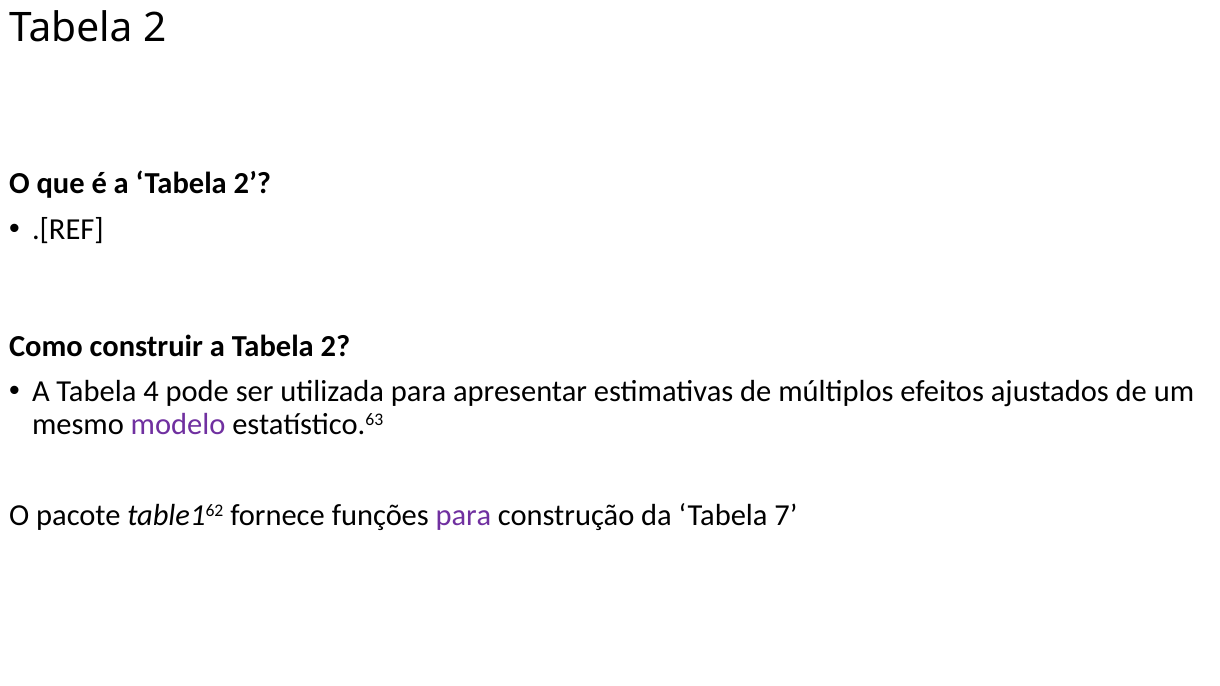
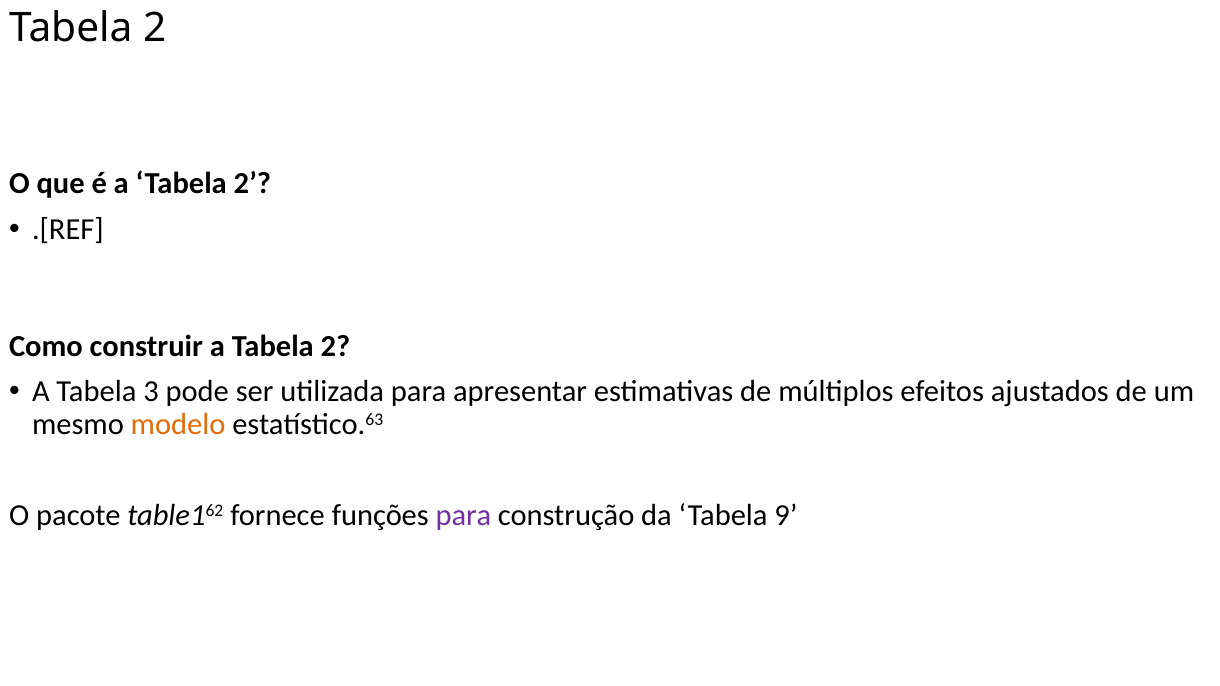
4: 4 -> 3
modelo colour: purple -> orange
7: 7 -> 9
